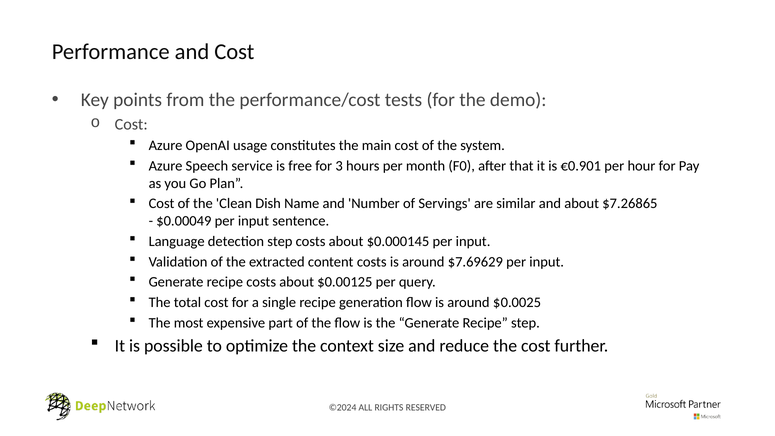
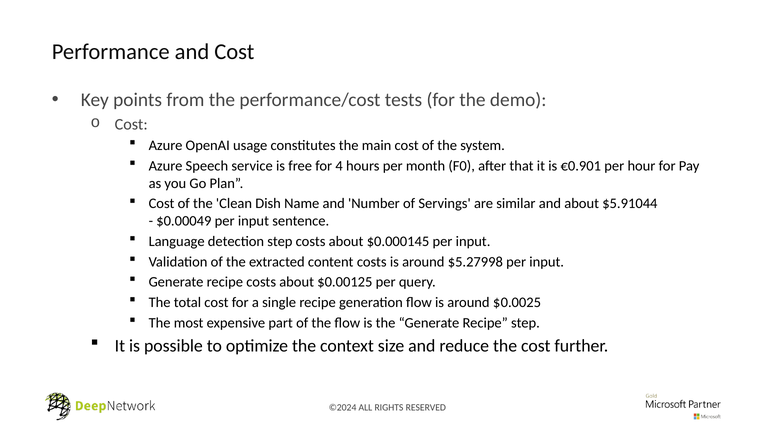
3: 3 -> 4
$7.26865: $7.26865 -> $5.91044
$7.69629: $7.69629 -> $5.27998
